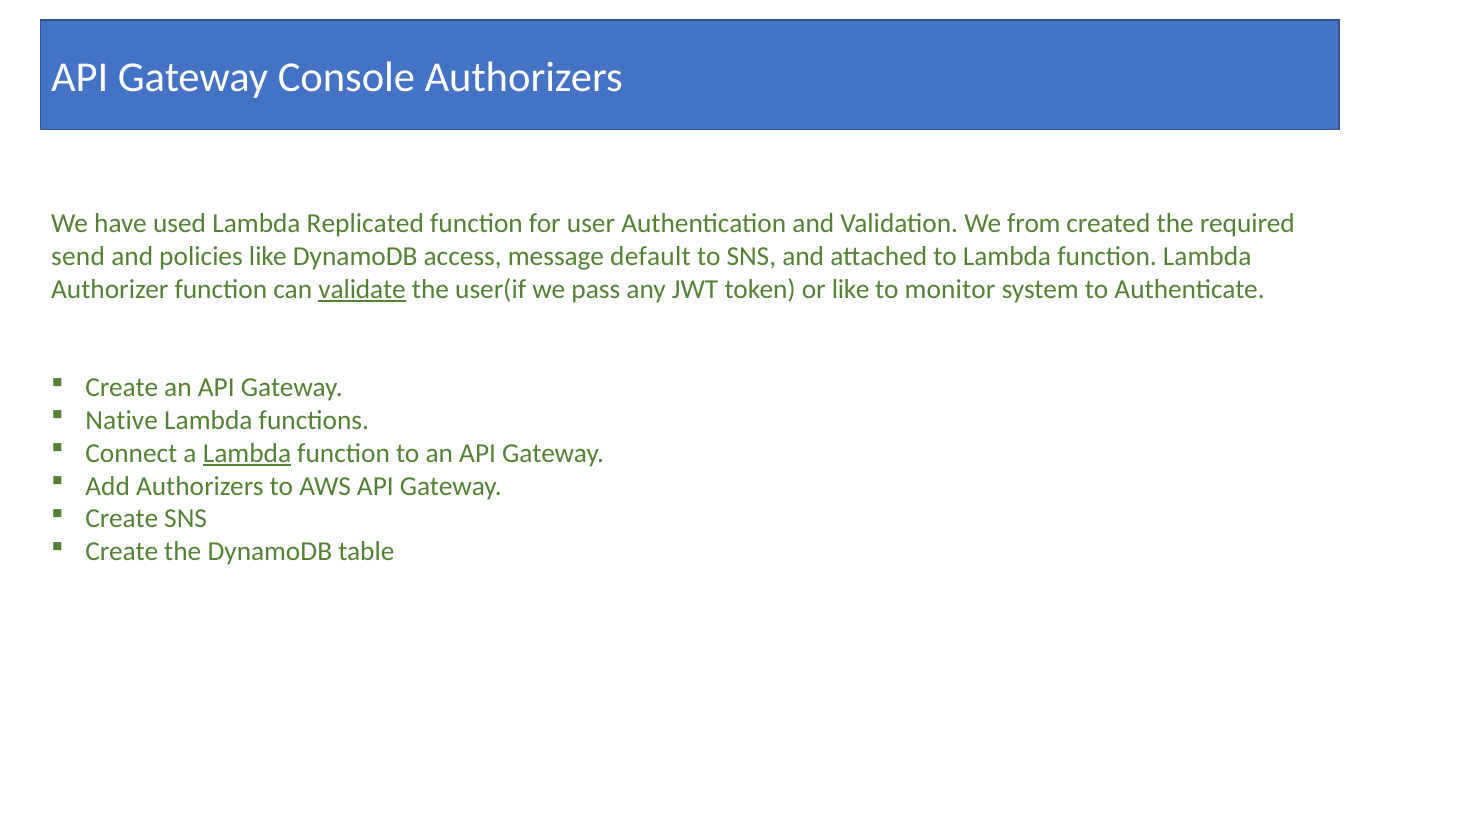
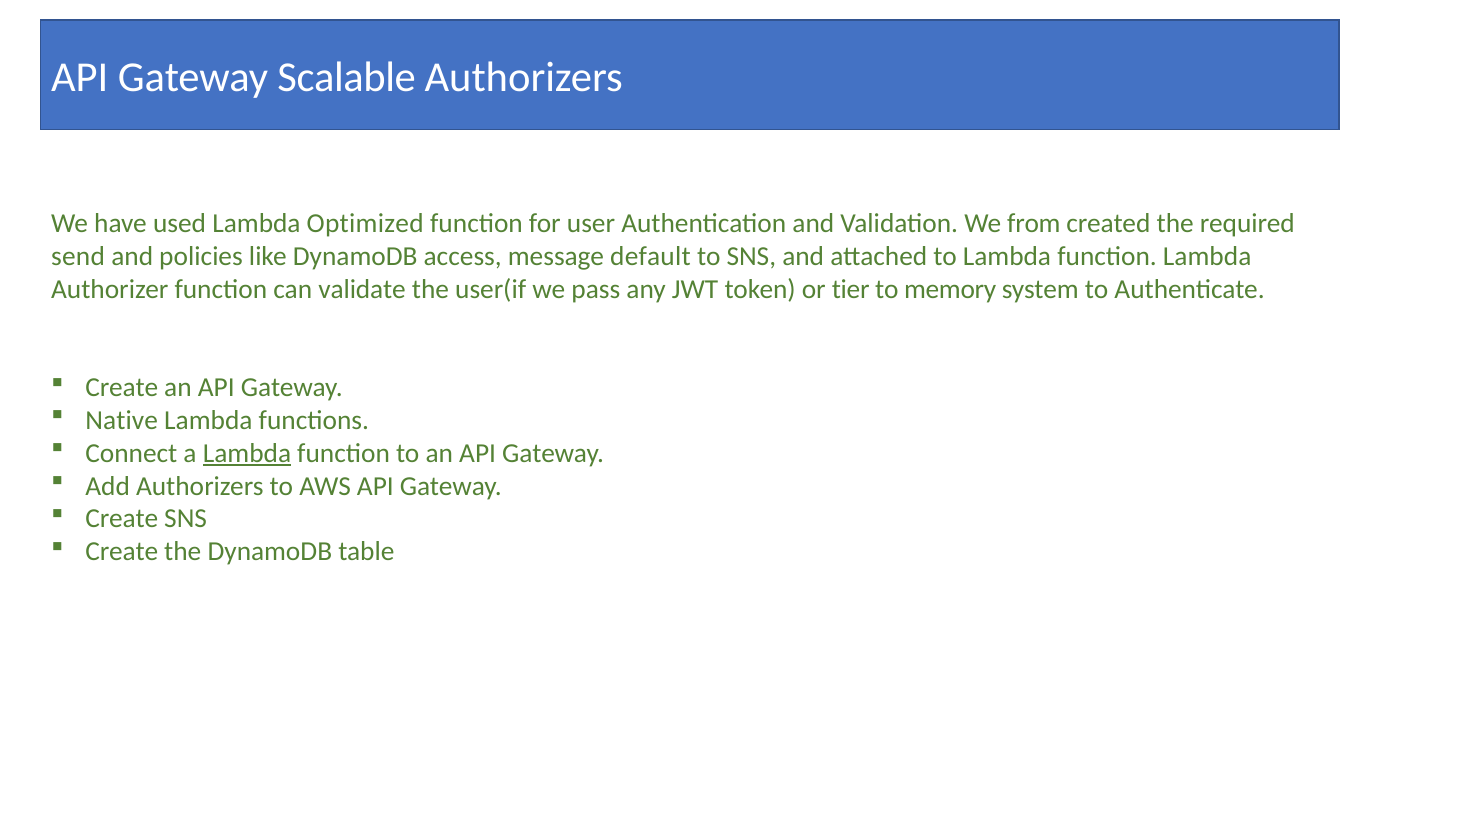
Console: Console -> Scalable
Replicated: Replicated -> Optimized
validate underline: present -> none
or like: like -> tier
monitor: monitor -> memory
